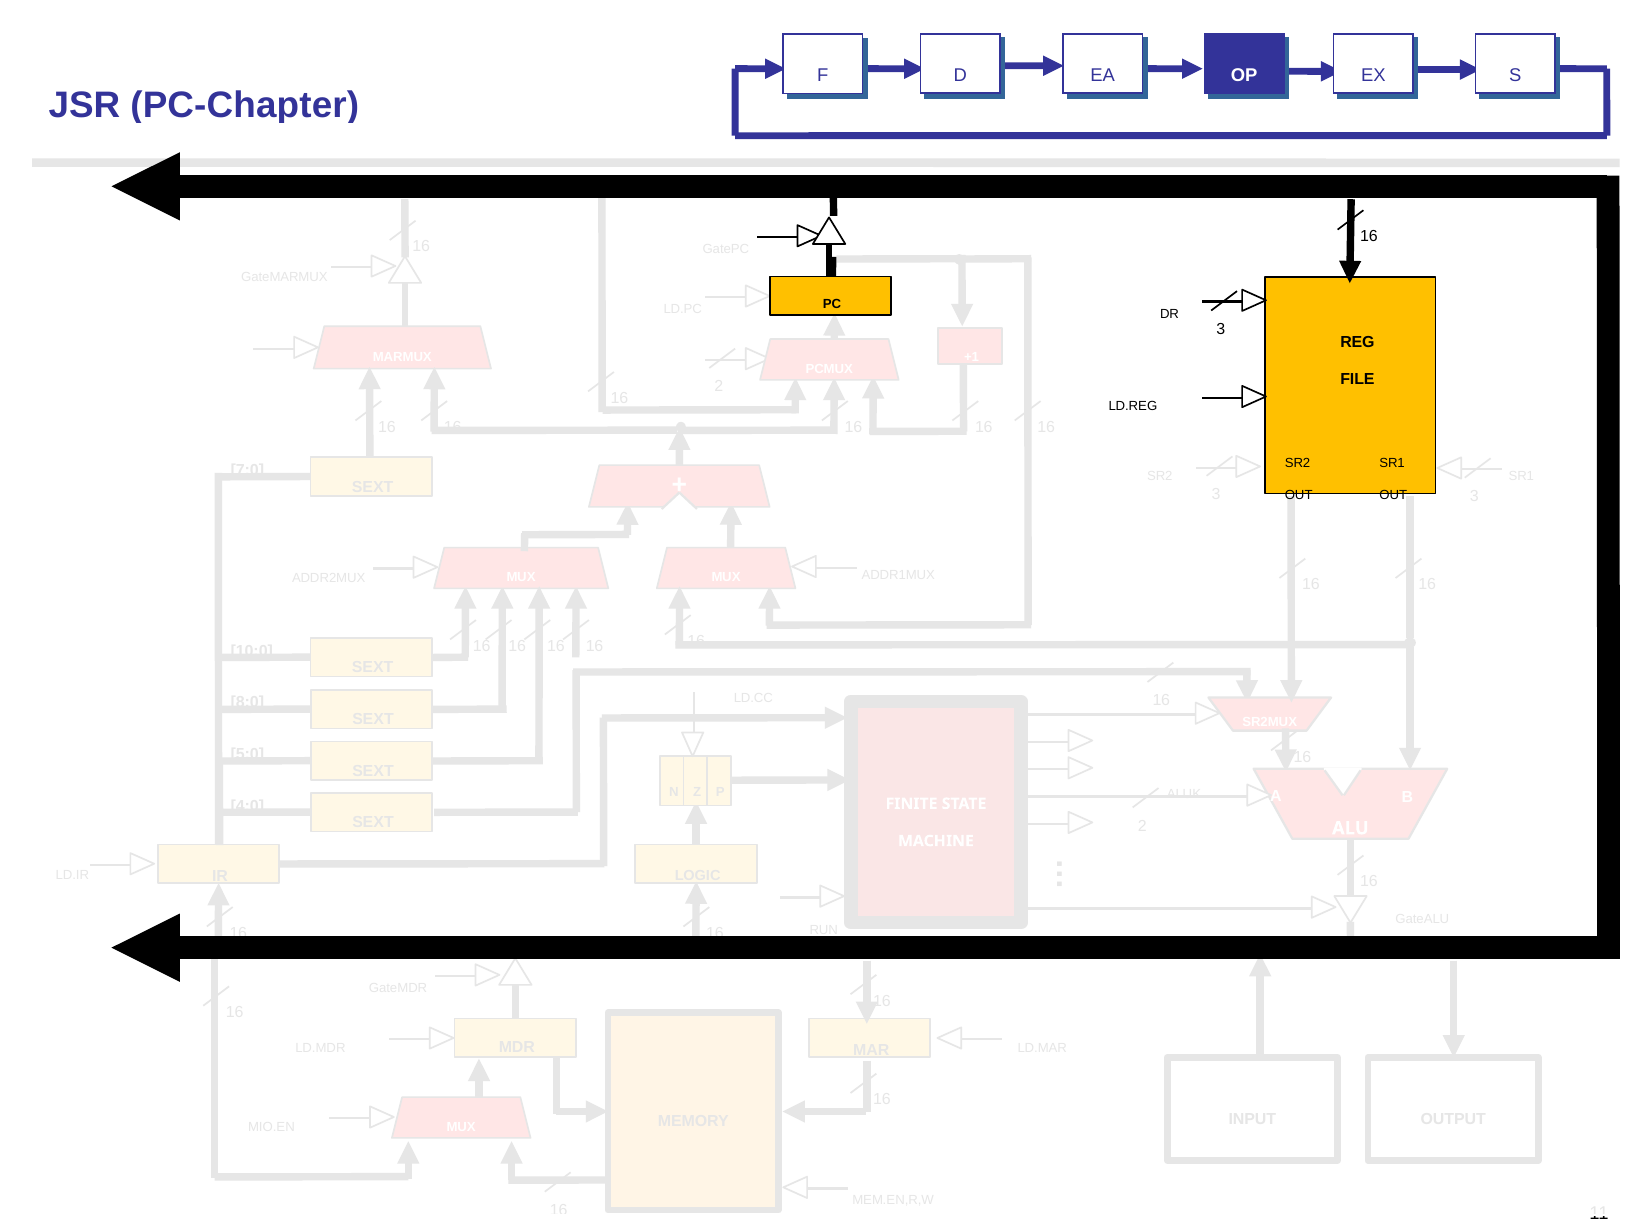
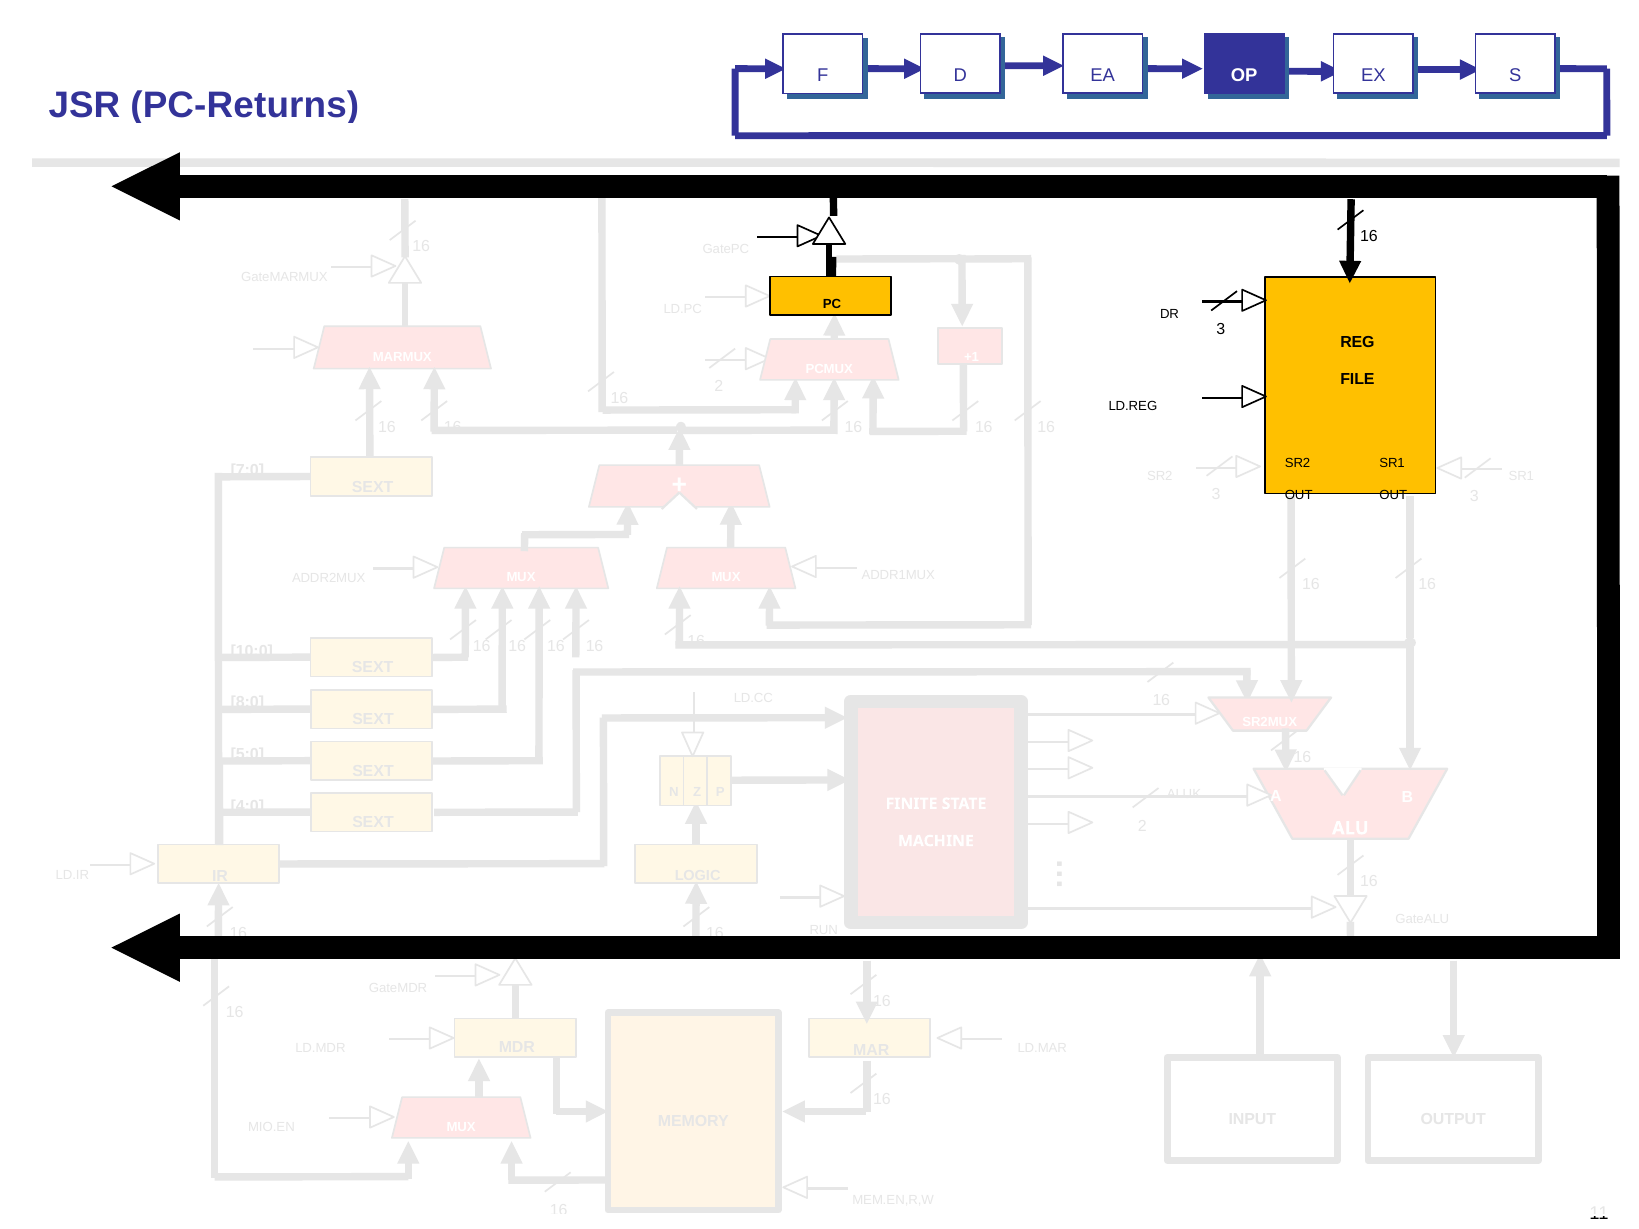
PC-Chapter: PC-Chapter -> PC-Returns
